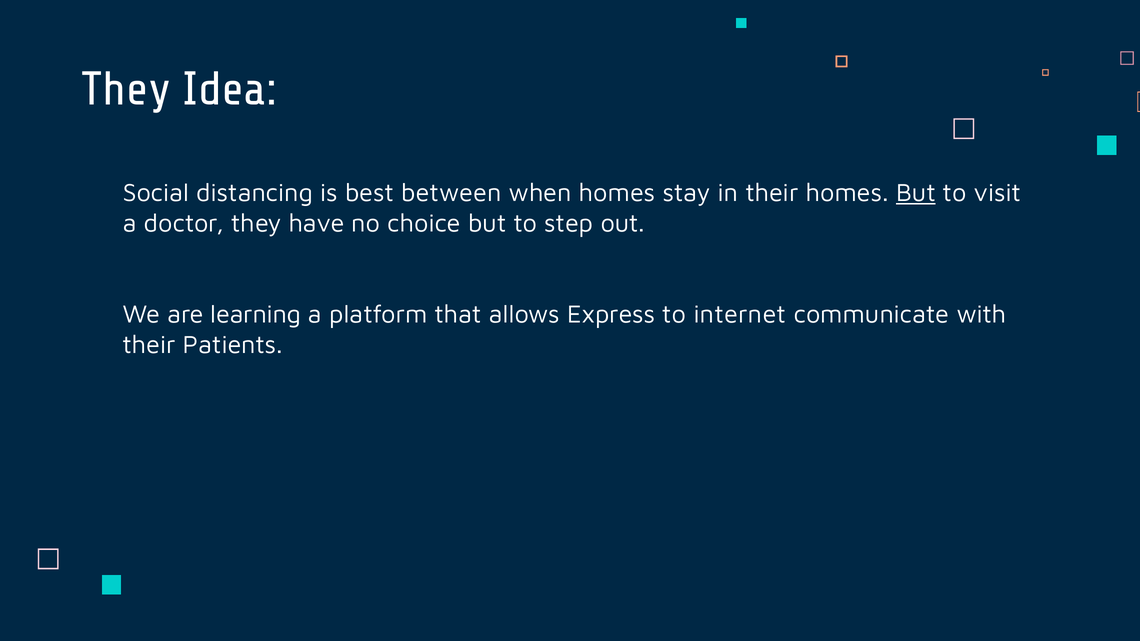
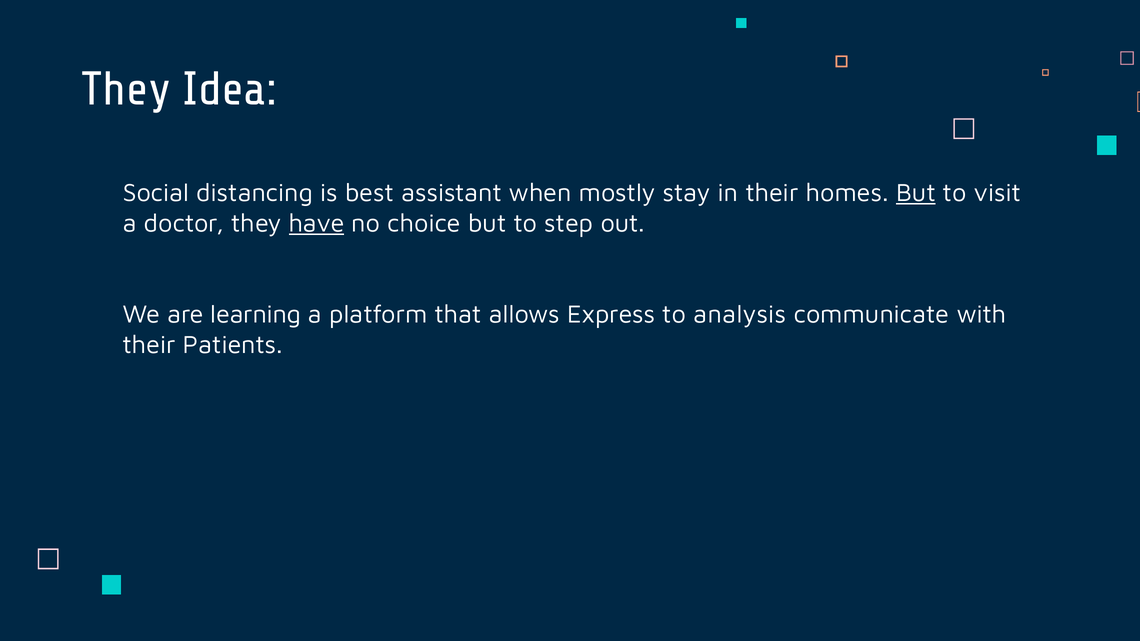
between: between -> assistant
when homes: homes -> mostly
have underline: none -> present
internet: internet -> analysis
